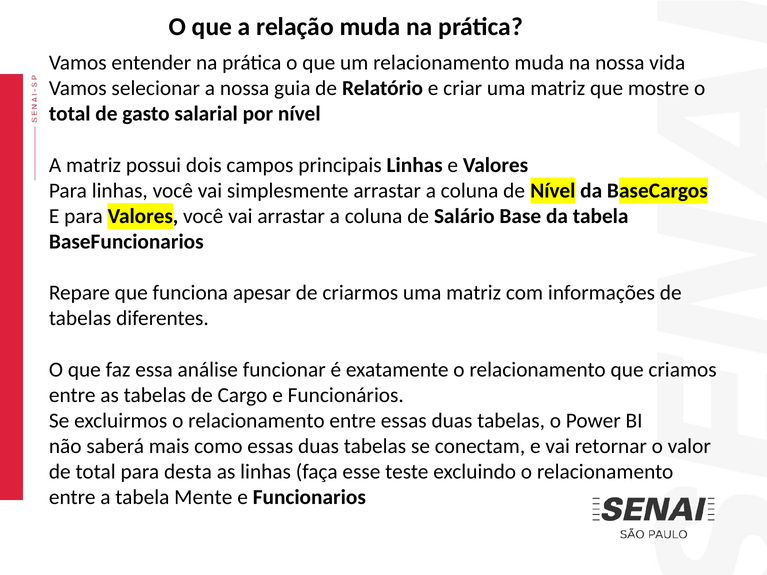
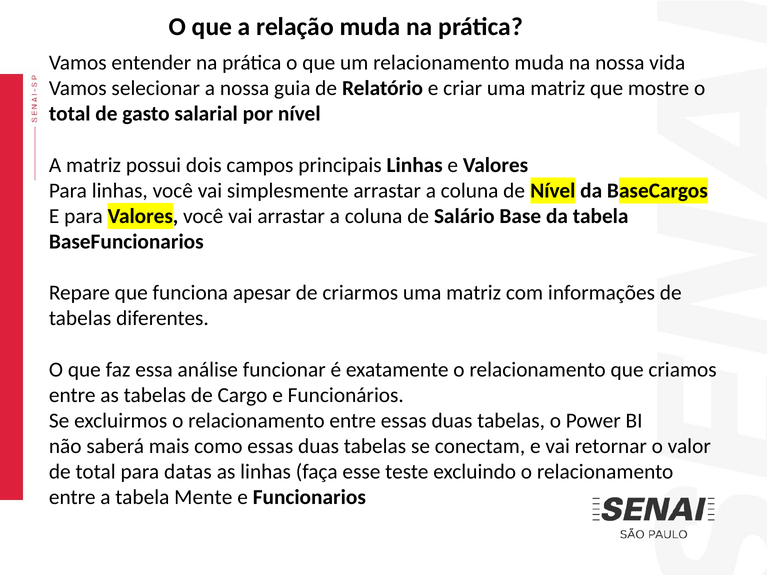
desta: desta -> datas
